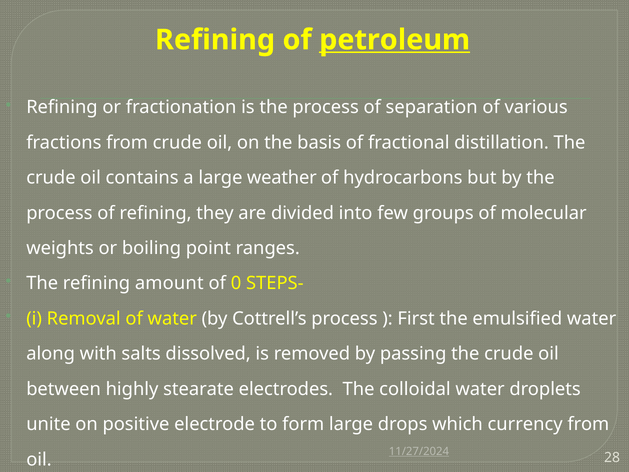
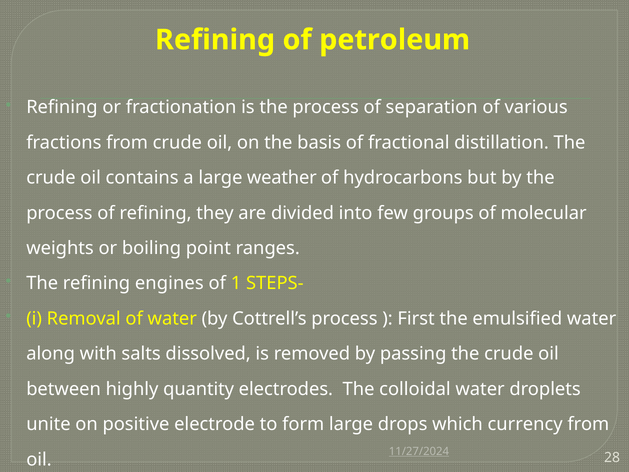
petroleum underline: present -> none
amount: amount -> engines
0: 0 -> 1
stearate: stearate -> quantity
